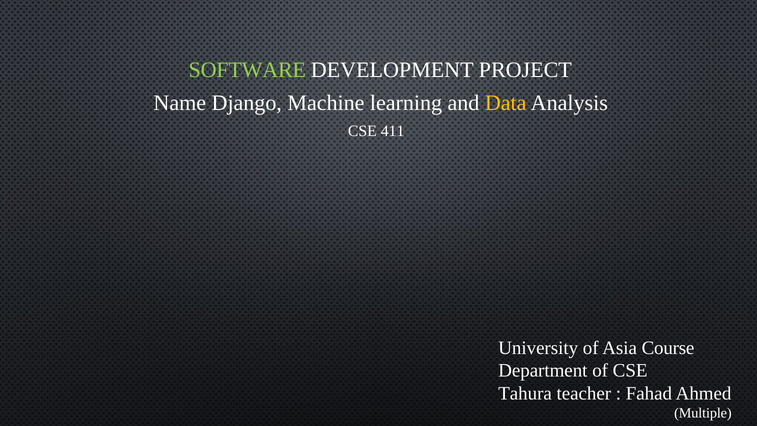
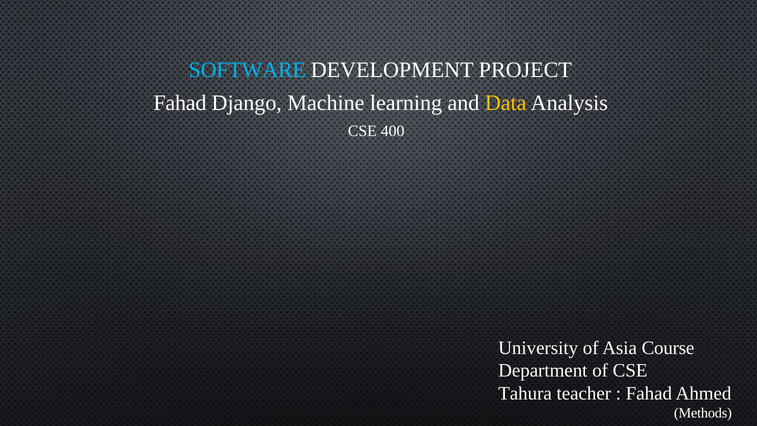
SOFTWARE colour: light green -> light blue
Name at (180, 103): Name -> Fahad
411: 411 -> 400
Multiple: Multiple -> Methods
